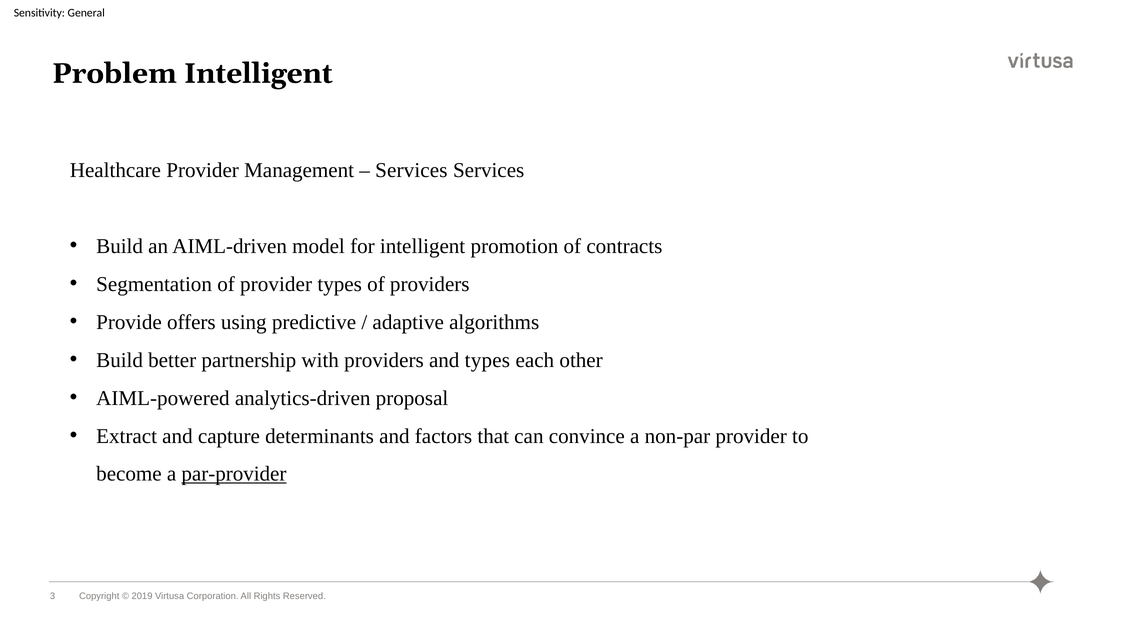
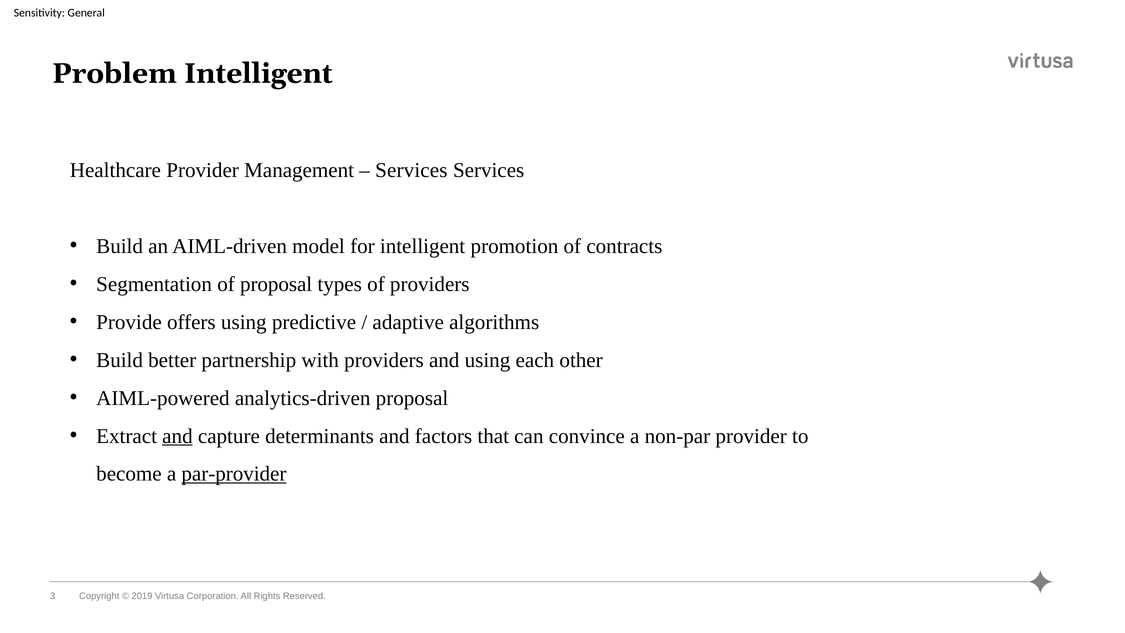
of provider: provider -> proposal
and types: types -> using
and at (177, 436) underline: none -> present
